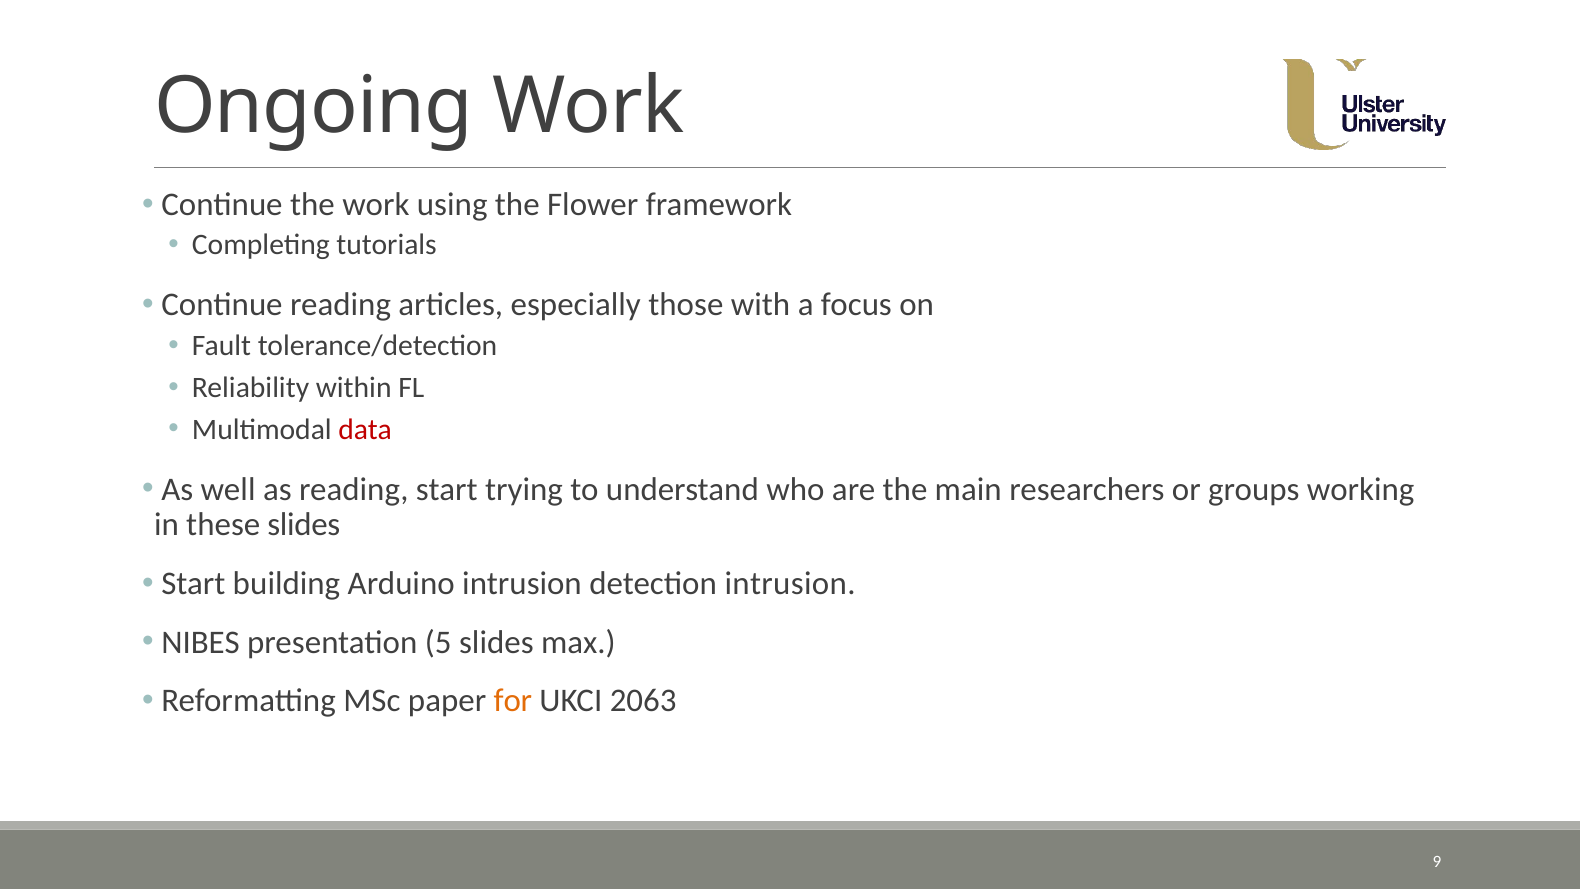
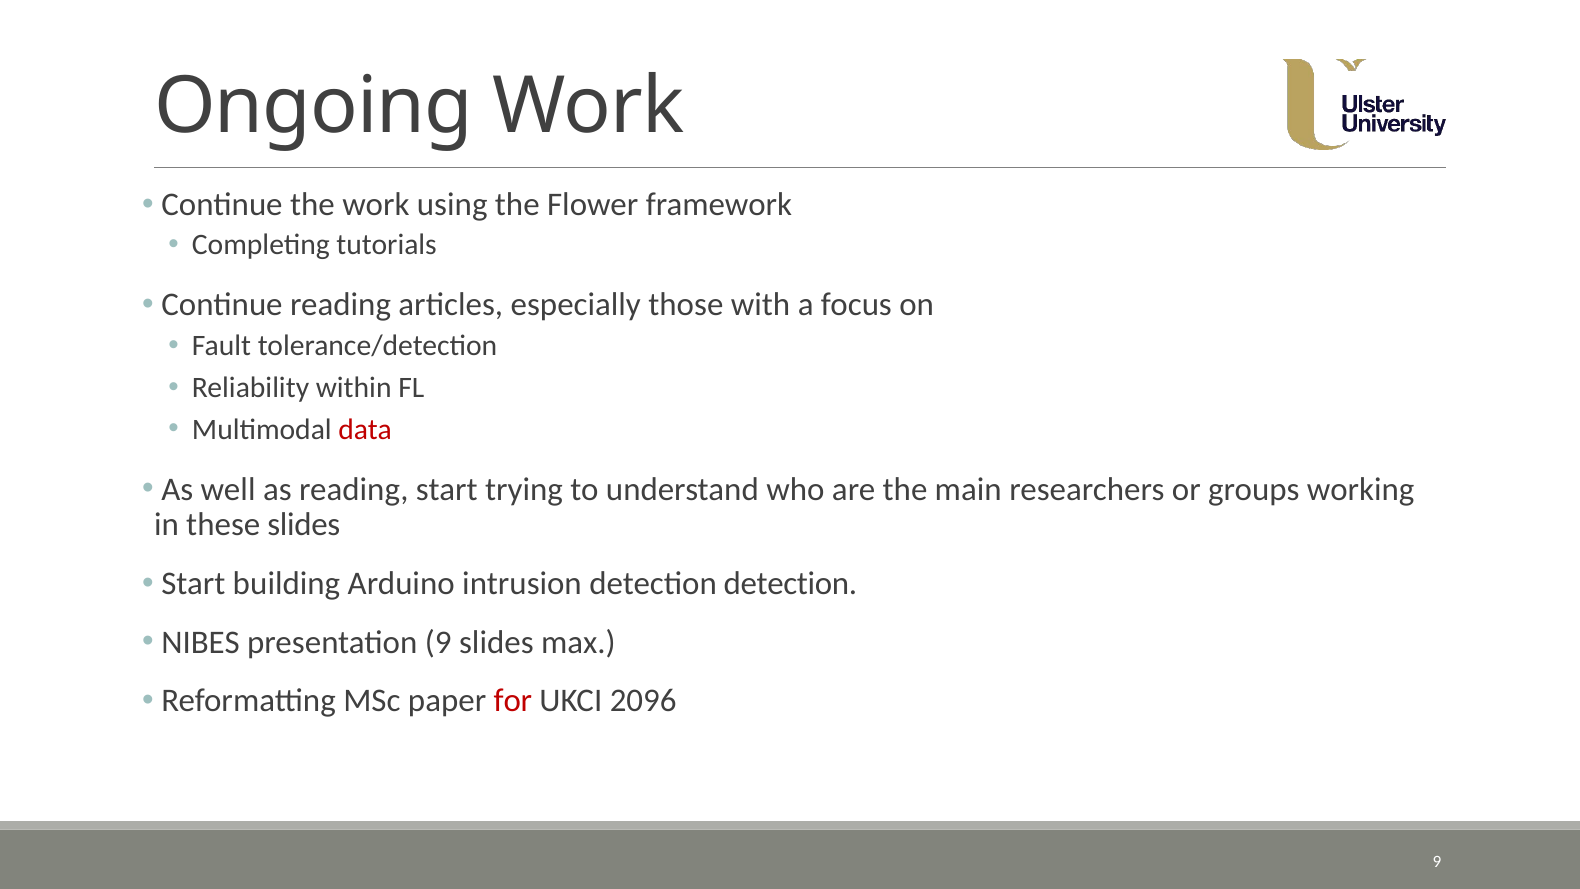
detection intrusion: intrusion -> detection
presentation 5: 5 -> 9
for colour: orange -> red
2063: 2063 -> 2096
